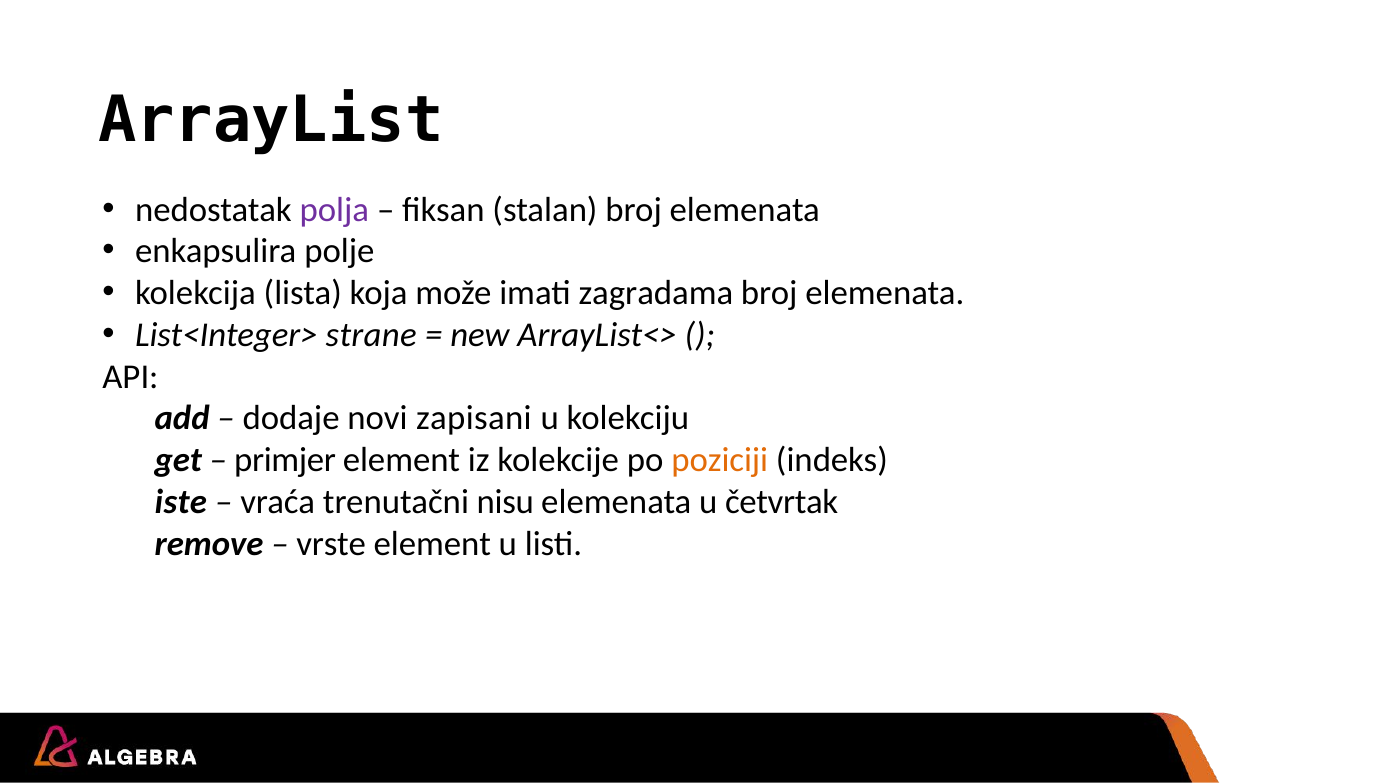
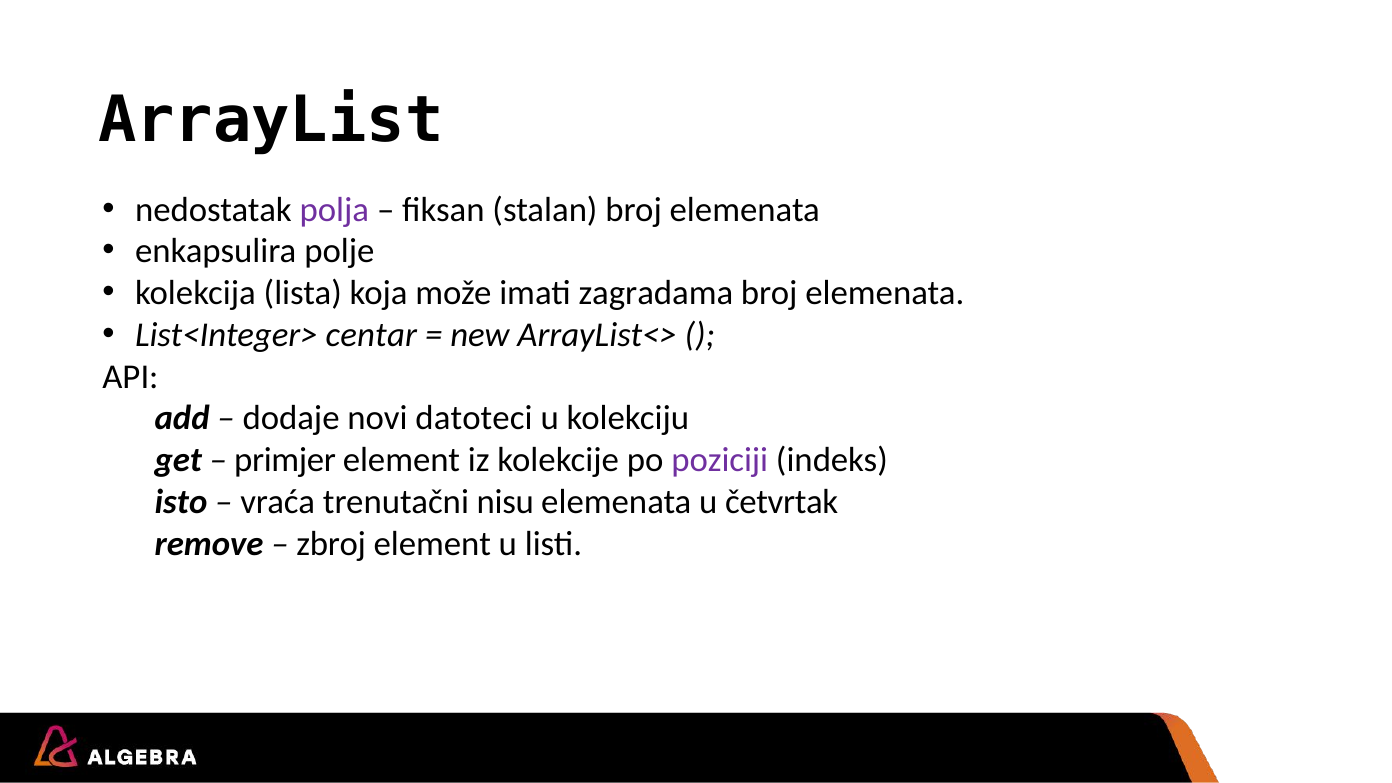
strane: strane -> centar
zapisani: zapisani -> datoteci
poziciji colour: orange -> purple
iste: iste -> isto
vrste: vrste -> zbroj
